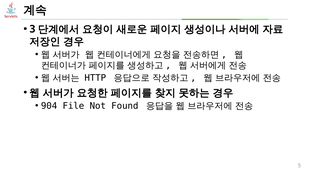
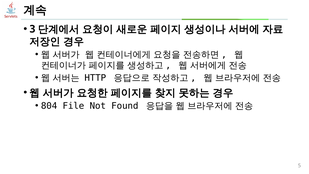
904: 904 -> 804
